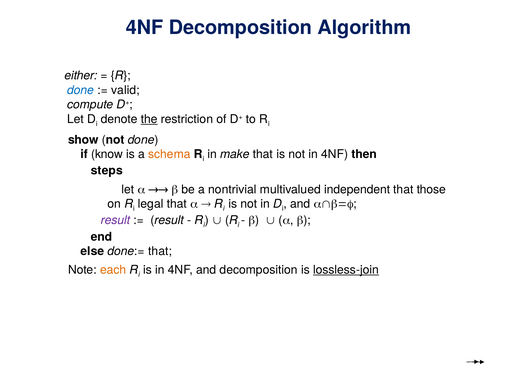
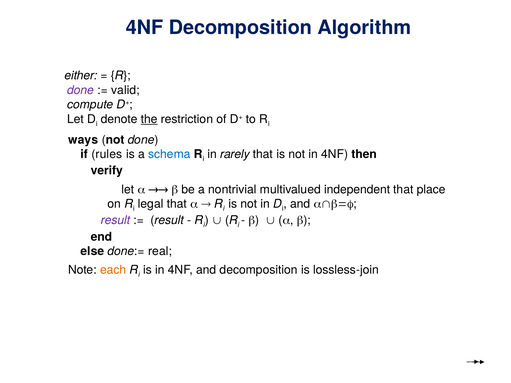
done at (81, 90) colour: blue -> purple
show: show -> ways
know: know -> rules
schema colour: orange -> blue
make: make -> rarely
steps: steps -> verify
those: those -> place
done:= that: that -> real
lossless-join underline: present -> none
